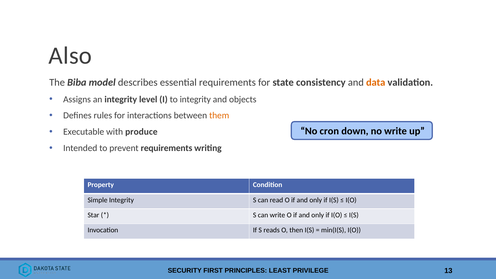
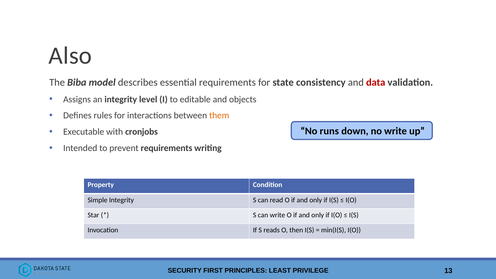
data colour: orange -> red
to integrity: integrity -> editable
cron: cron -> runs
produce: produce -> cronjobs
